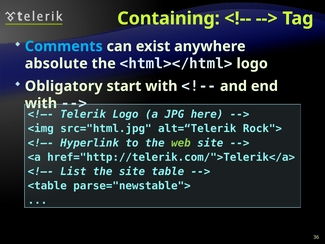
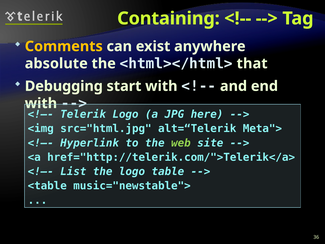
Comments colour: light blue -> yellow
<html></html> logo: logo -> that
Obligatory: Obligatory -> Debugging
Rock">: Rock"> -> Meta">
the site: site -> logo
parse="newstable">: parse="newstable"> -> music="newstable">
